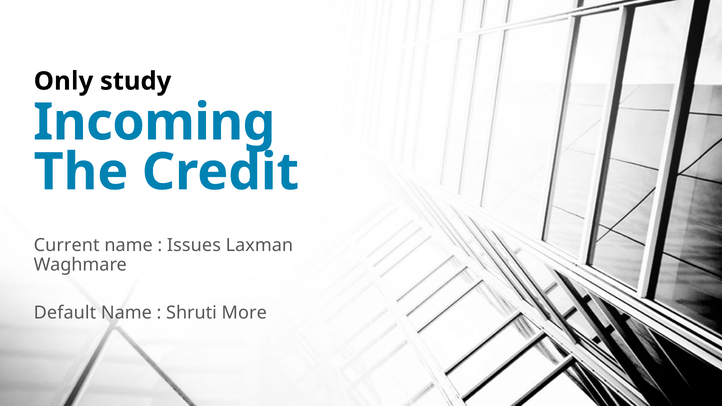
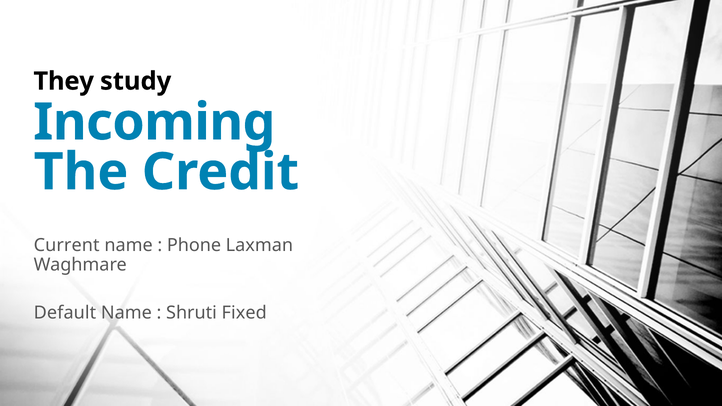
Only: Only -> They
Issues: Issues -> Phone
More: More -> Fixed
